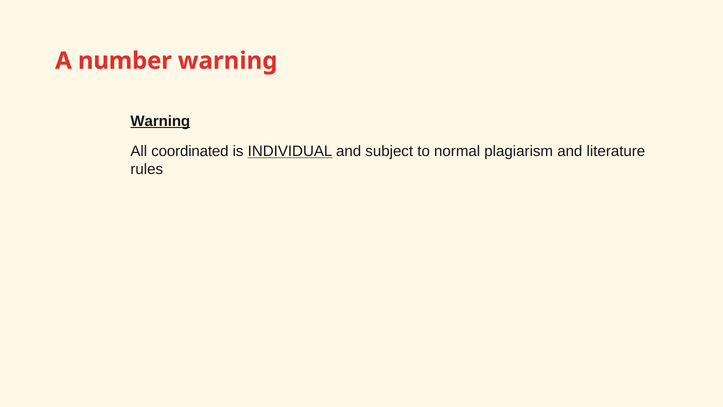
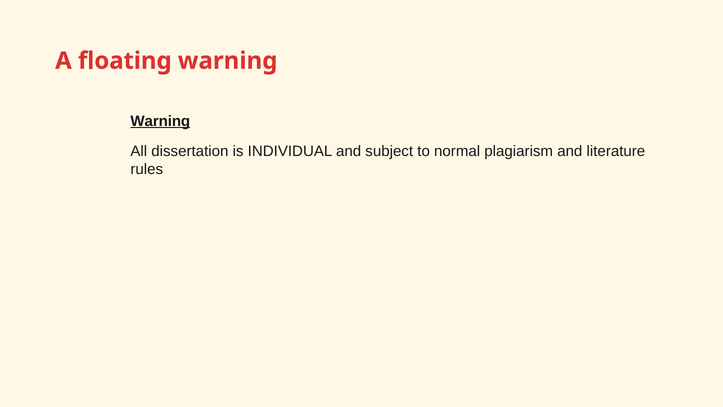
number: number -> floating
coordinated: coordinated -> dissertation
INDIVIDUAL underline: present -> none
